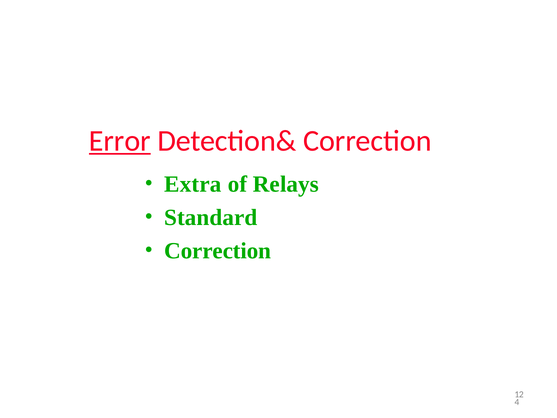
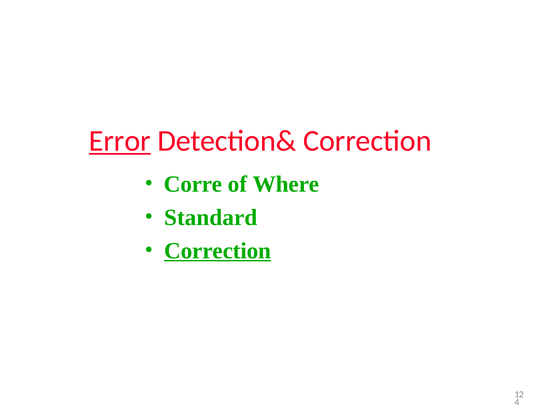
Extra: Extra -> Corre
Relays: Relays -> Where
Correction at (218, 251) underline: none -> present
